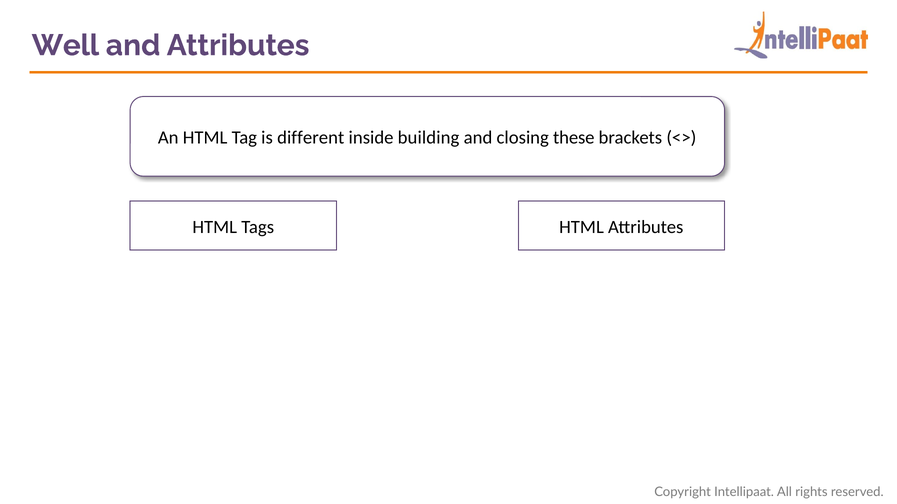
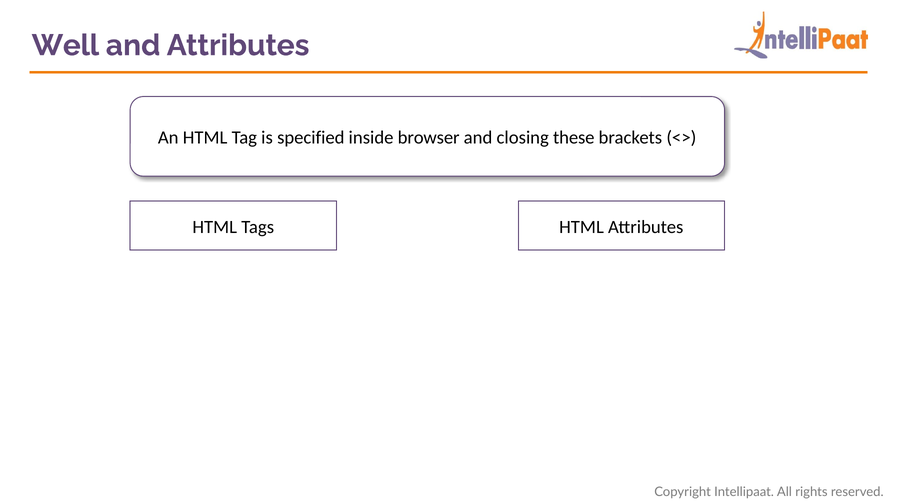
different: different -> specified
building: building -> browser
